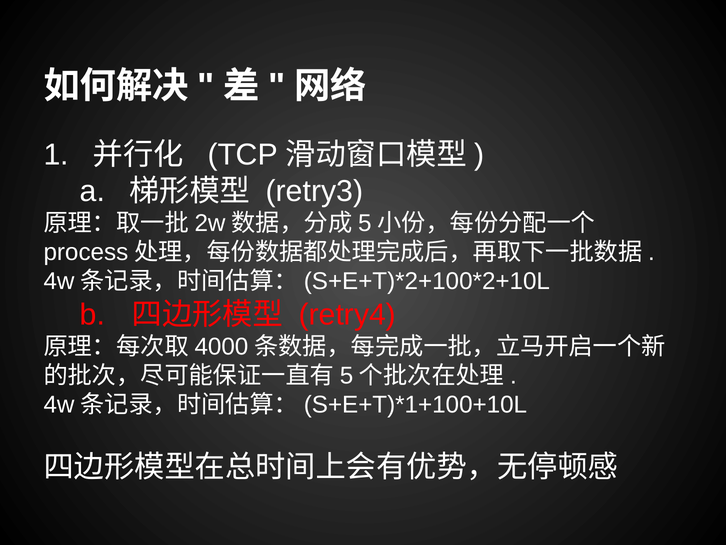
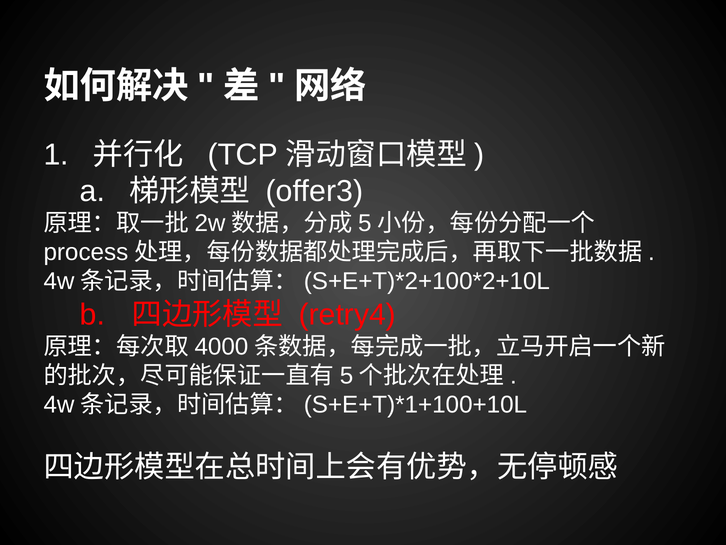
retry3: retry3 -> offer3
